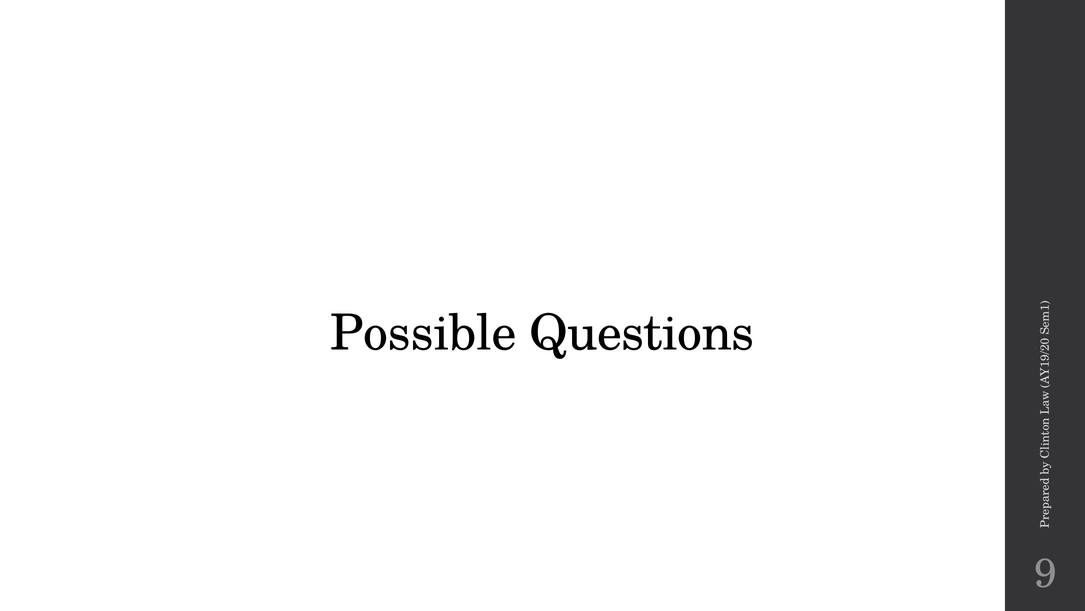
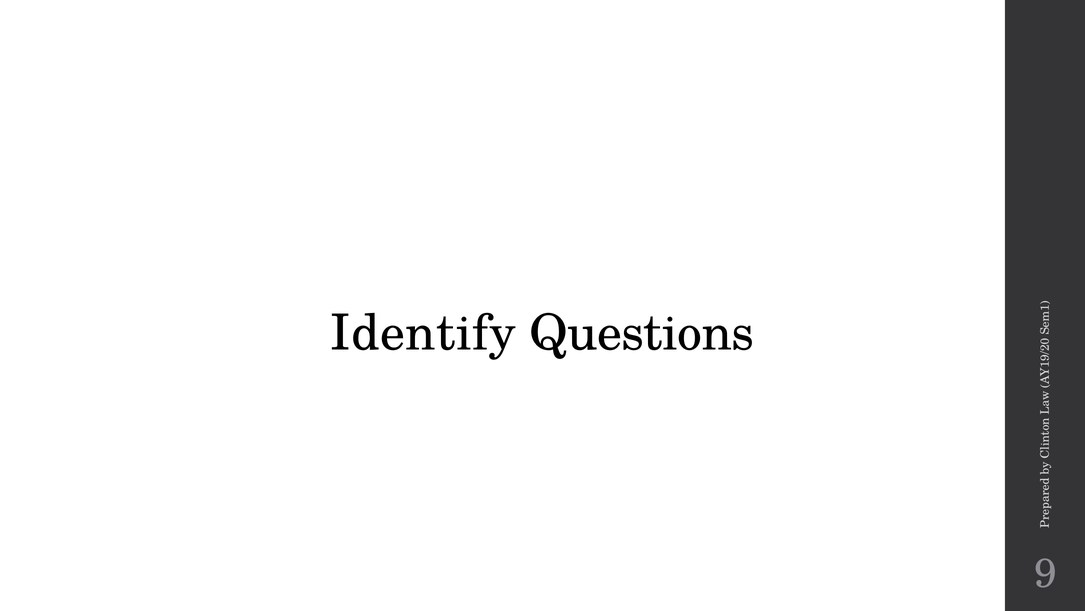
Possible: Possible -> Identify
